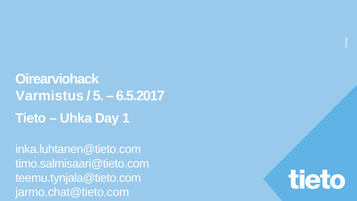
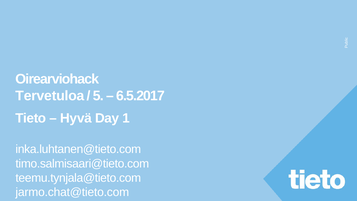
Varmistus: Varmistus -> Tervetuloa
Uhka: Uhka -> Hyvä
